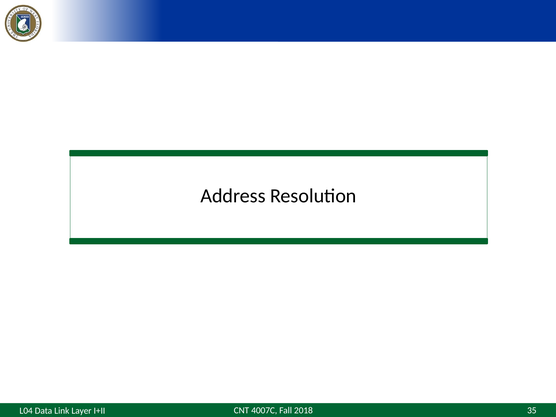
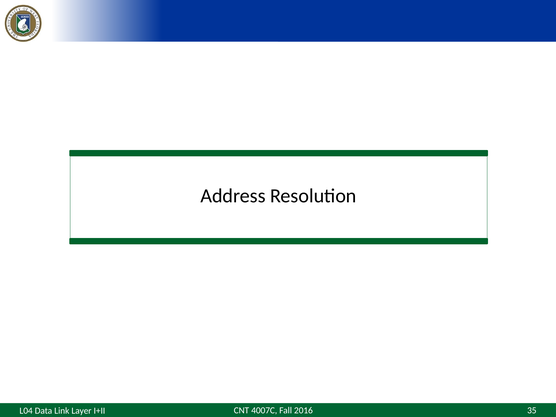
2018: 2018 -> 2016
